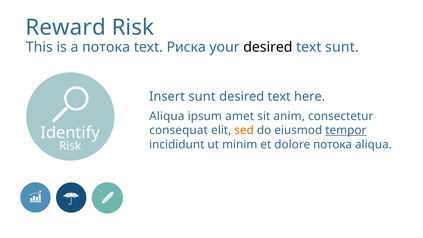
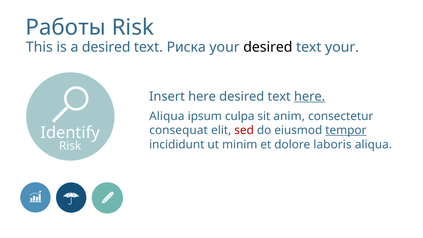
Reward: Reward -> Работы
a потока: потока -> desired
text sunt: sunt -> your
Insert sunt: sunt -> here
here at (310, 96) underline: none -> present
amet: amet -> culpa
sed colour: orange -> red
dolore потока: потока -> laboris
